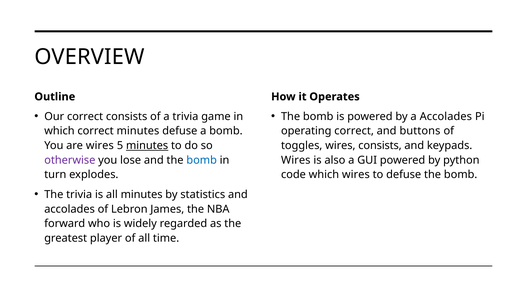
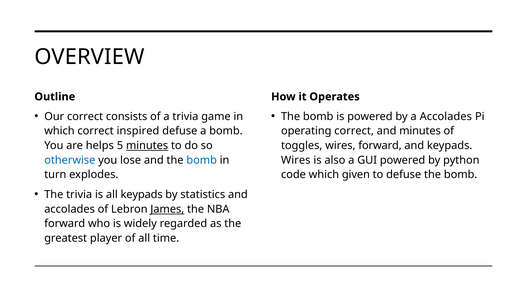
correct minutes: minutes -> inspired
and buttons: buttons -> minutes
are wires: wires -> helps
wires consists: consists -> forward
otherwise colour: purple -> blue
which wires: wires -> given
all minutes: minutes -> keypads
James underline: none -> present
